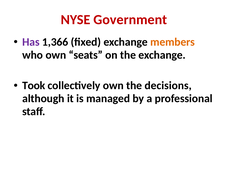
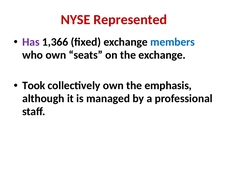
Government: Government -> Represented
members colour: orange -> blue
decisions: decisions -> emphasis
